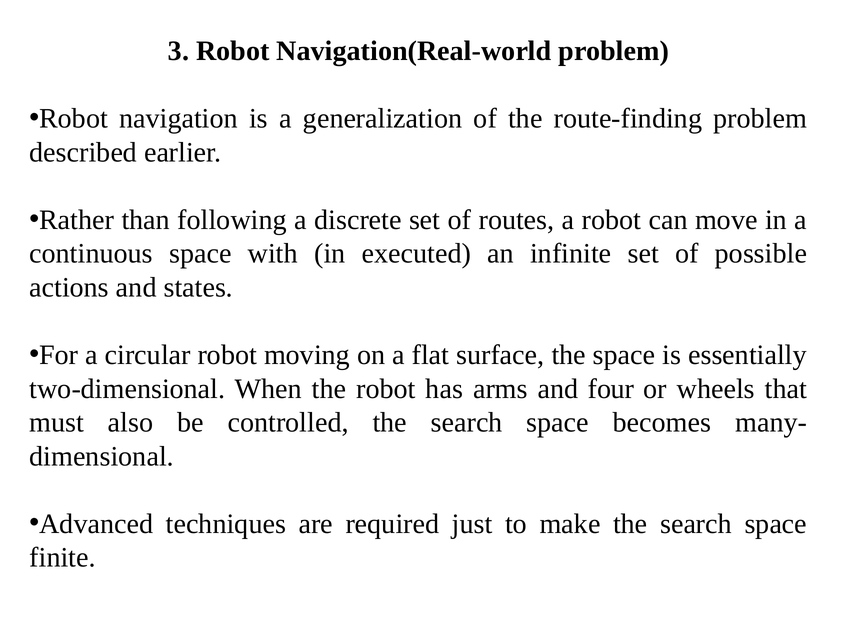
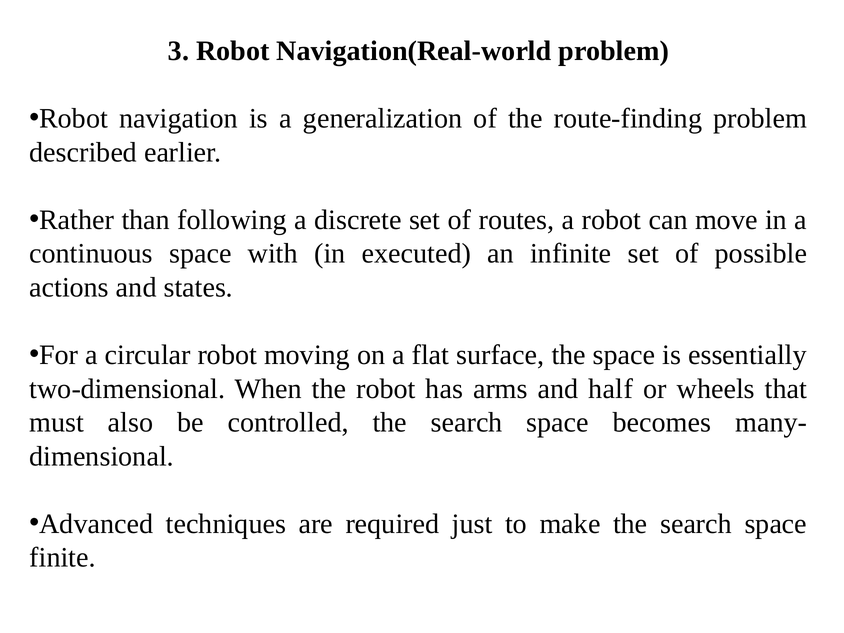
four: four -> half
